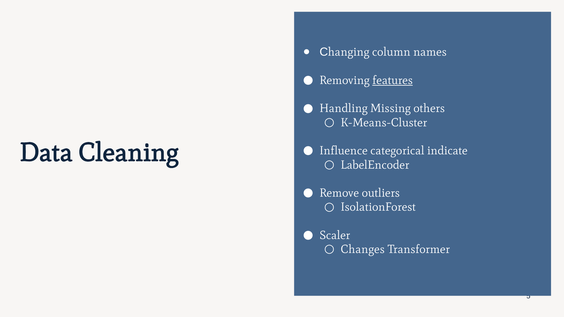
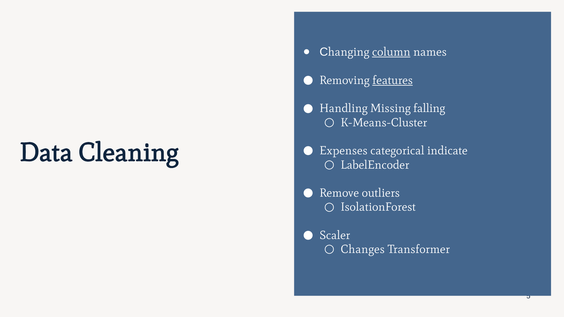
column underline: none -> present
others: others -> falling
Influence: Influence -> Expenses
